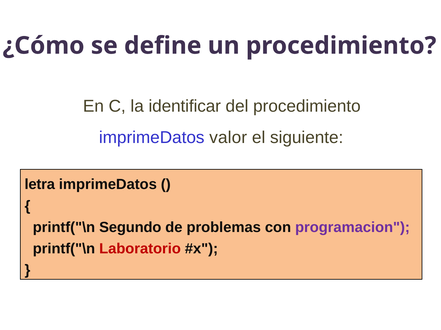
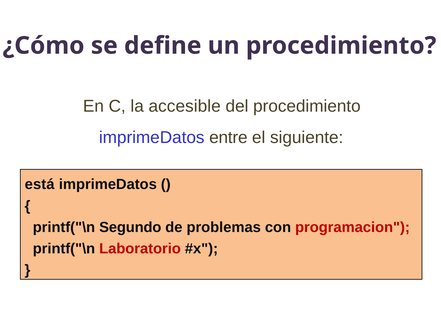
identificar: identificar -> accesible
valor: valor -> entre
letra: letra -> está
programacion colour: purple -> red
